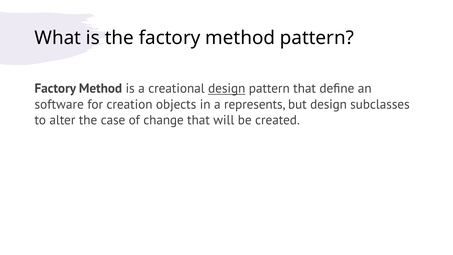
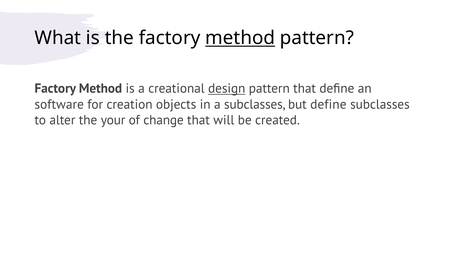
method at (240, 38) underline: none -> present
a represents: represents -> subclasses
but design: design -> define
case: case -> your
